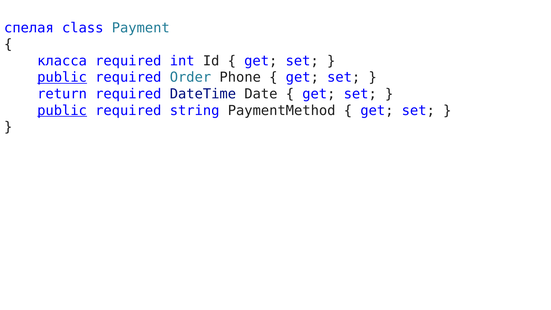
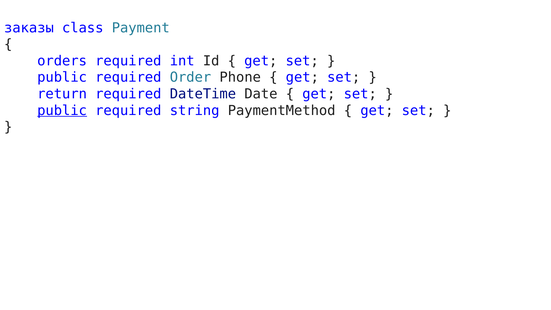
спелая: спелая -> заказы
класса: класса -> orders
public at (62, 77) underline: present -> none
